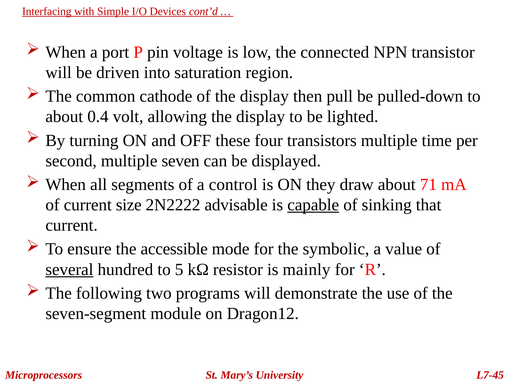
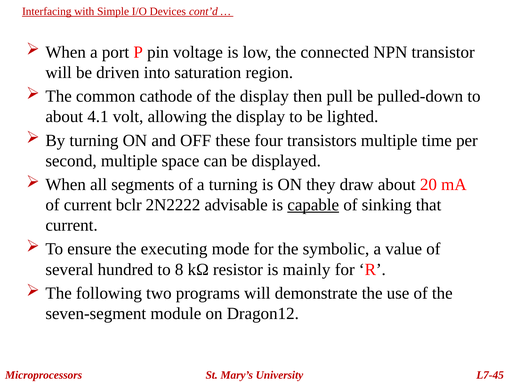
0.4: 0.4 -> 4.1
seven: seven -> space
a control: control -> turning
71: 71 -> 20
size: size -> bclr
accessible: accessible -> executing
several underline: present -> none
5: 5 -> 8
